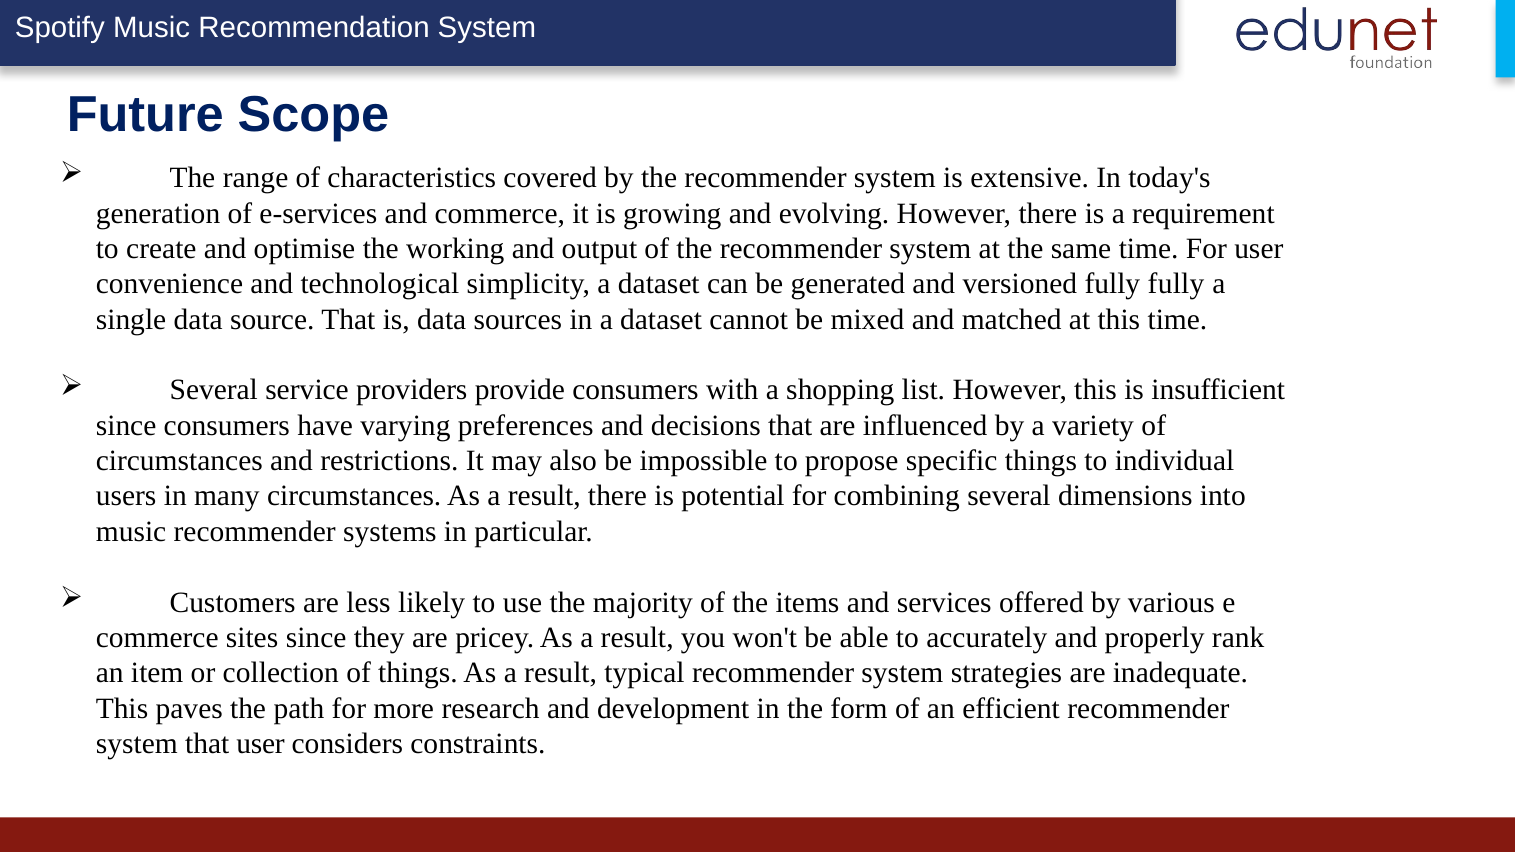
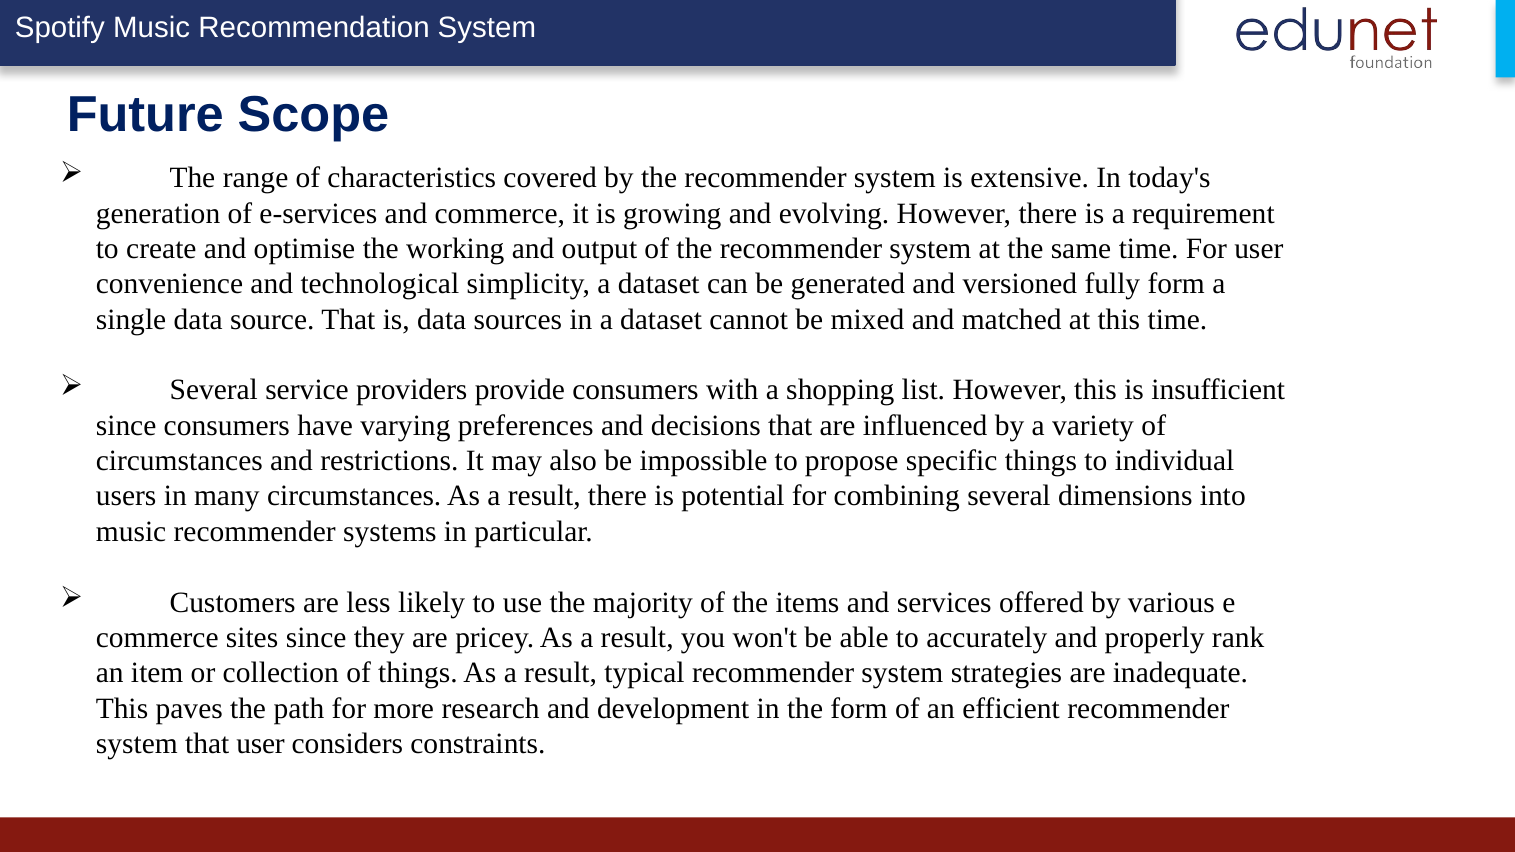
fully fully: fully -> form
